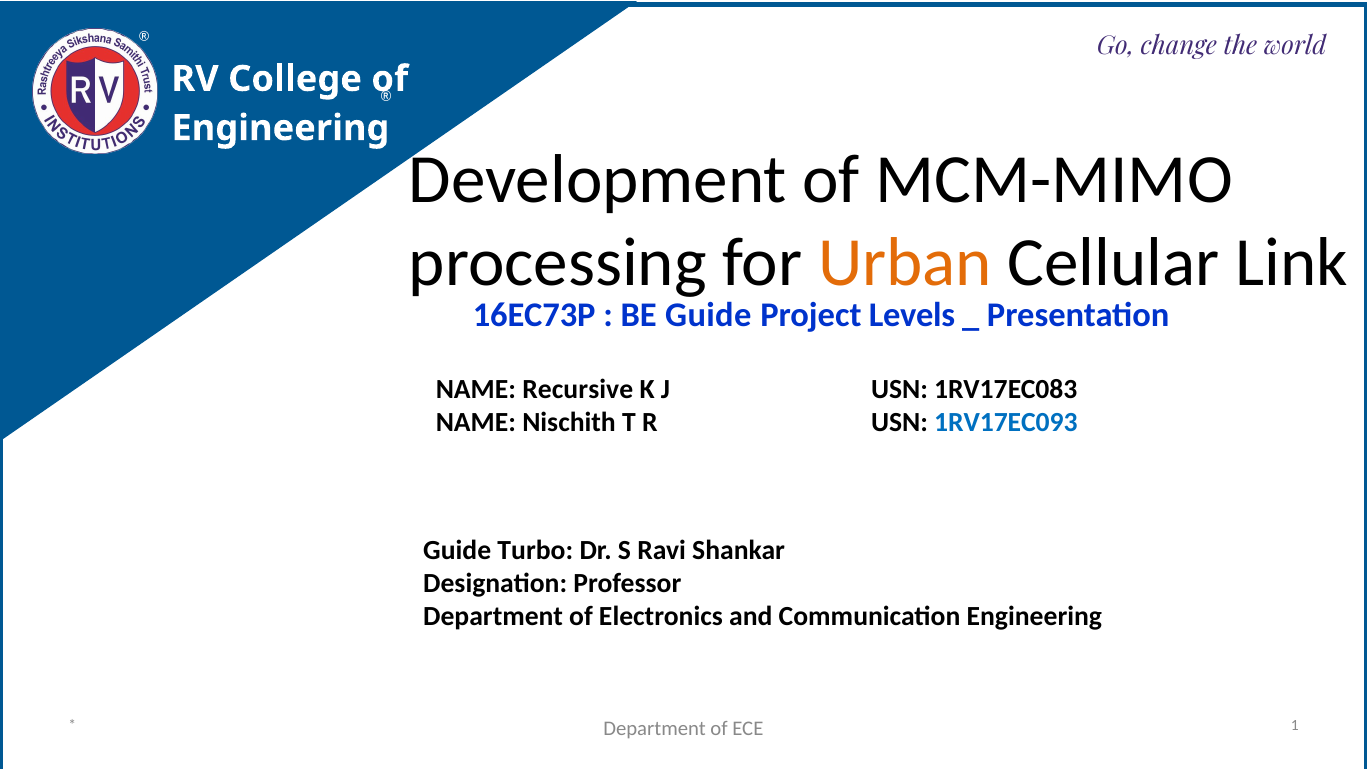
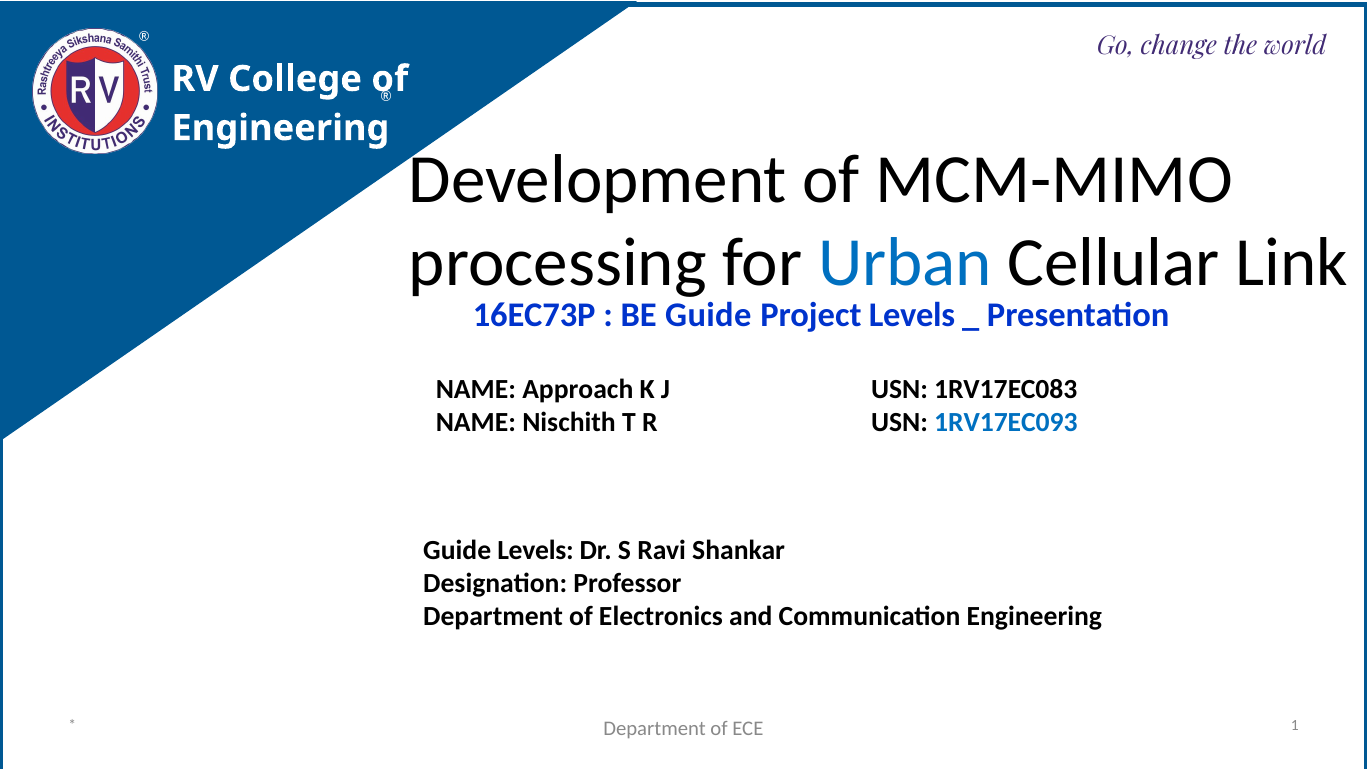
Urban colour: orange -> blue
Recursive: Recursive -> Approach
Guide Turbo: Turbo -> Levels
